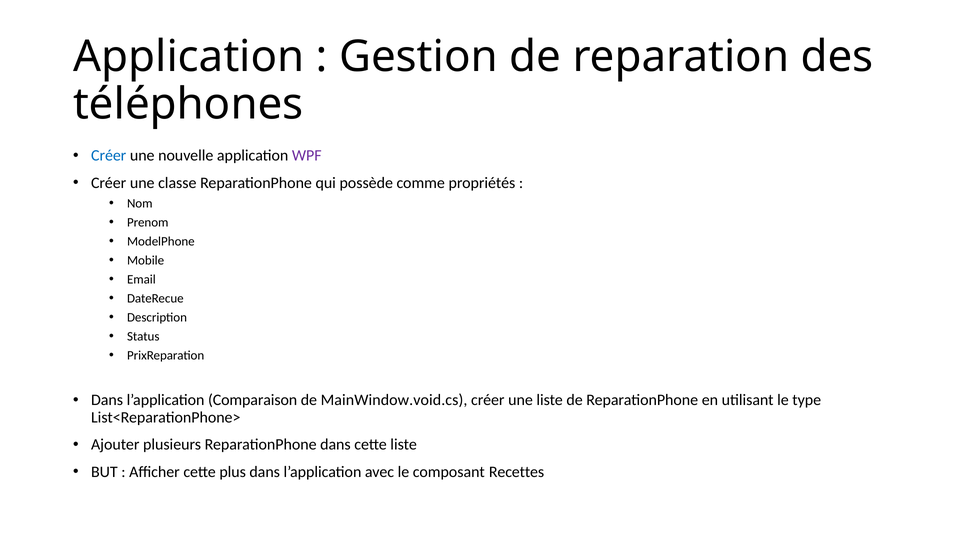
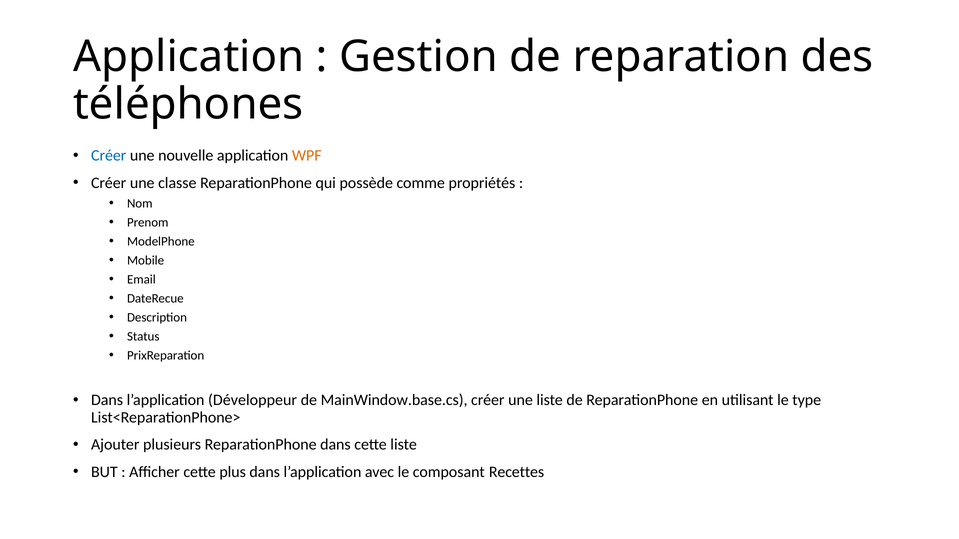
WPF colour: purple -> orange
Comparaison: Comparaison -> Développeur
MainWindow.void.cs: MainWindow.void.cs -> MainWindow.base.cs
